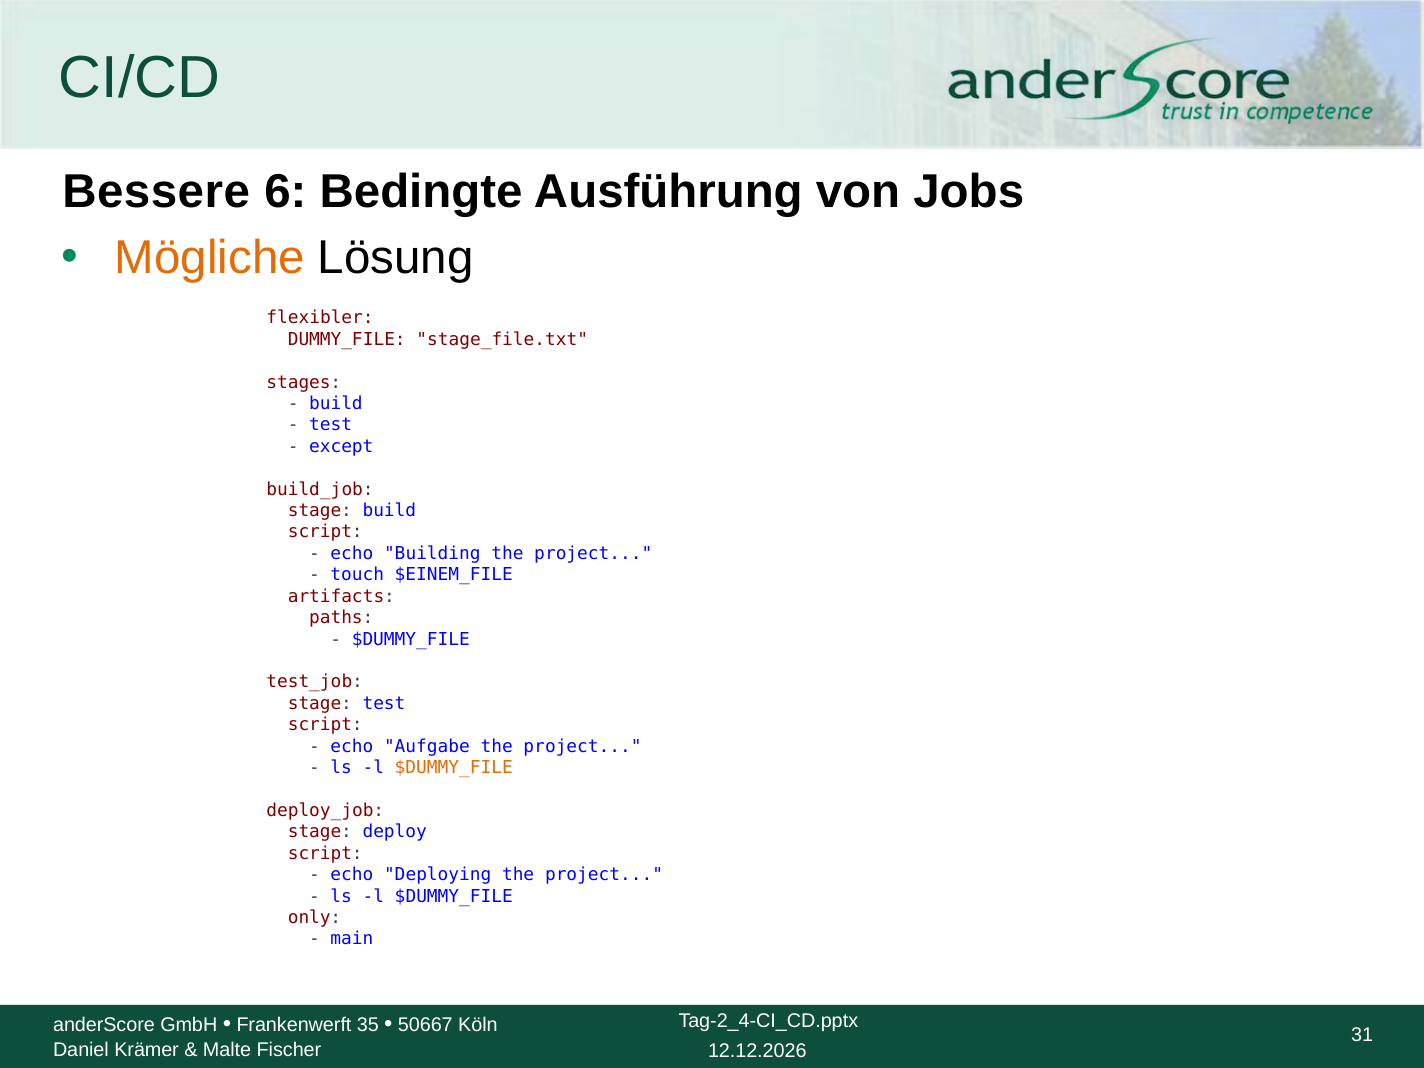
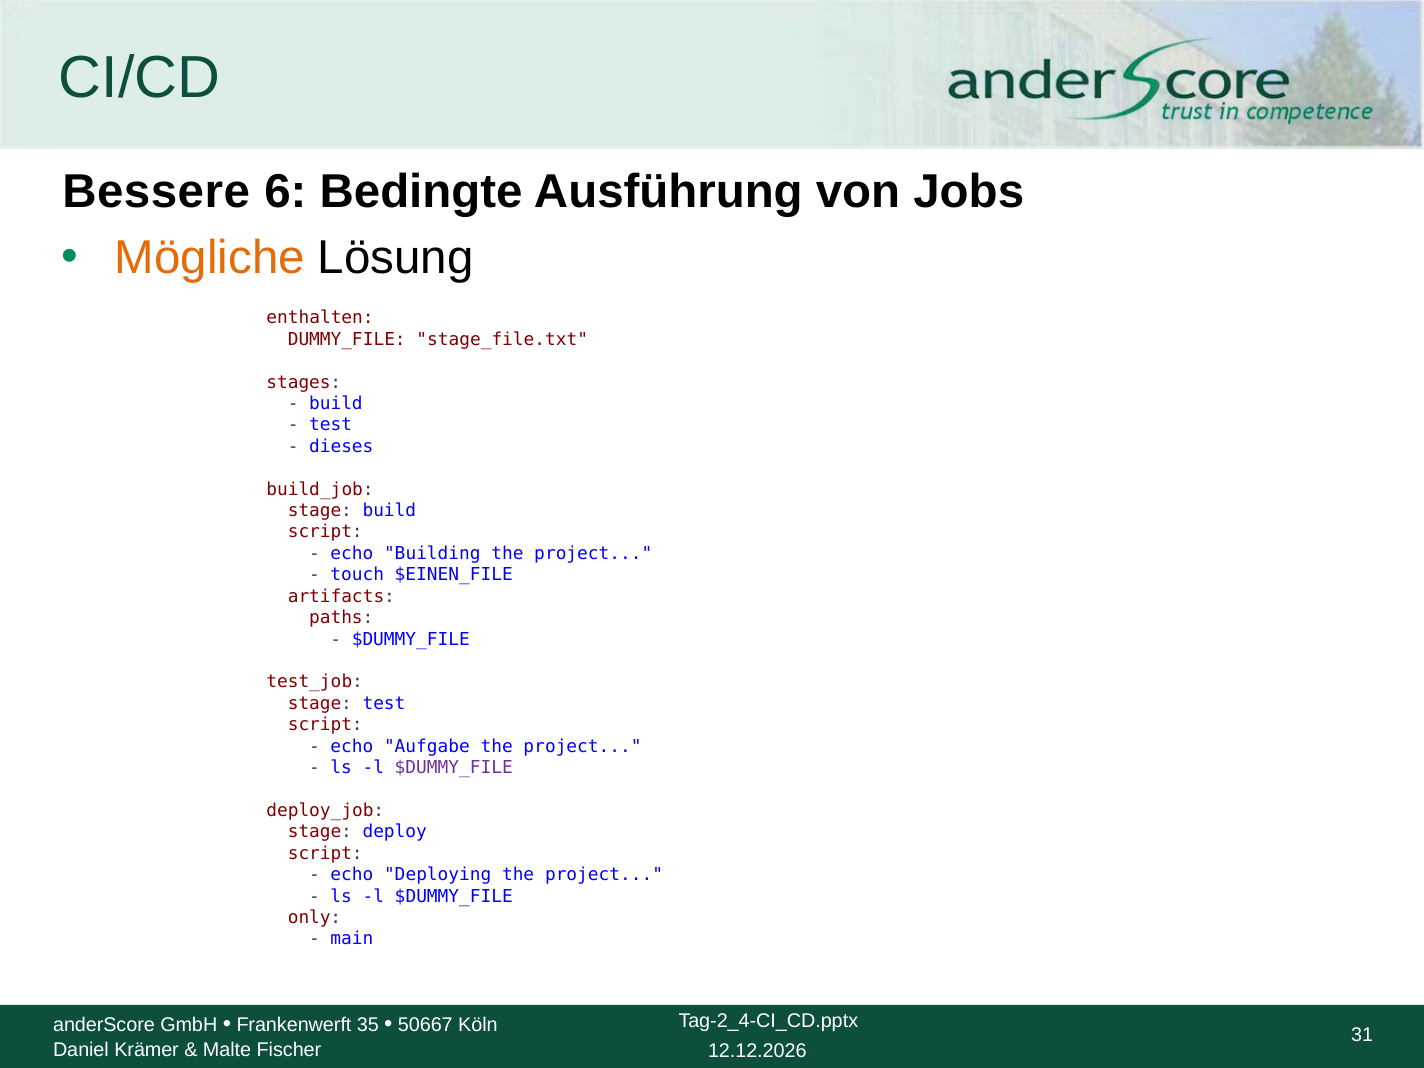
flexibler: flexibler -> enthalten
except: except -> dieses
$EINEM_FILE: $EINEM_FILE -> $EINEN_FILE
$DUMMY_FILE at (454, 768) colour: orange -> purple
